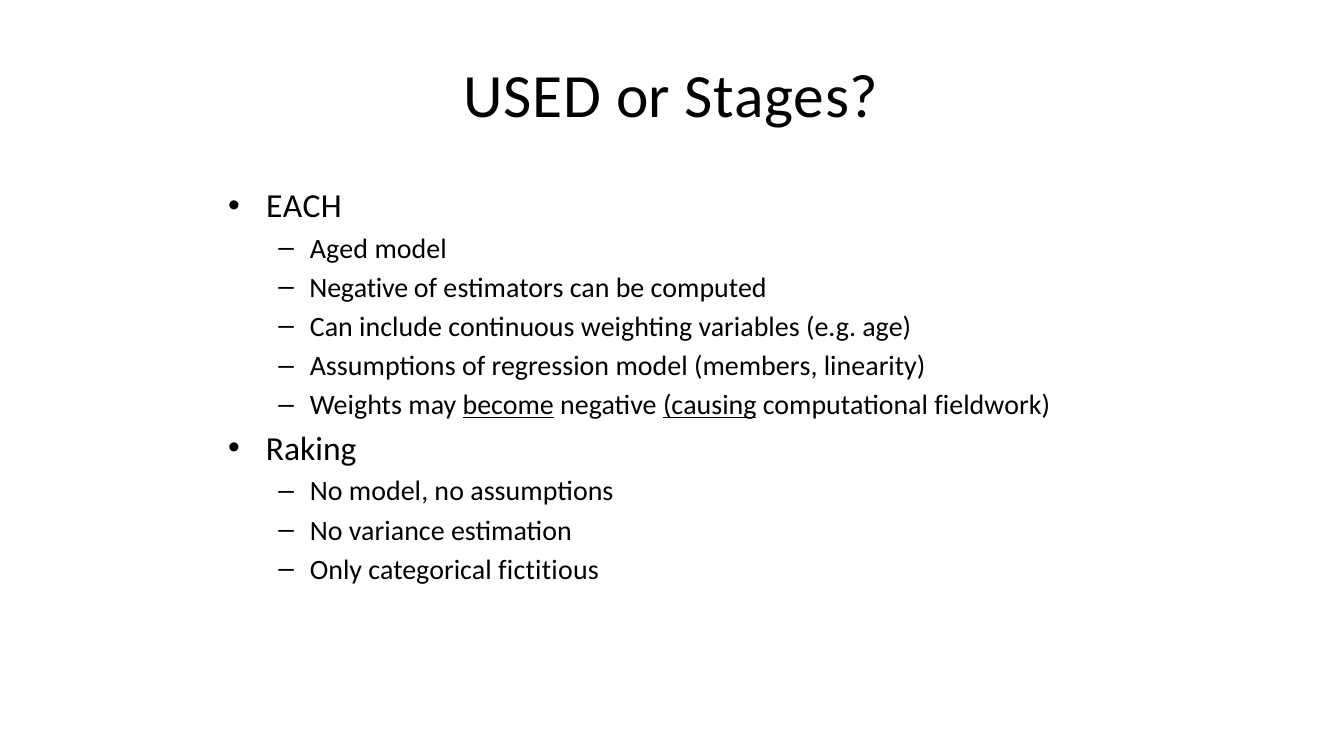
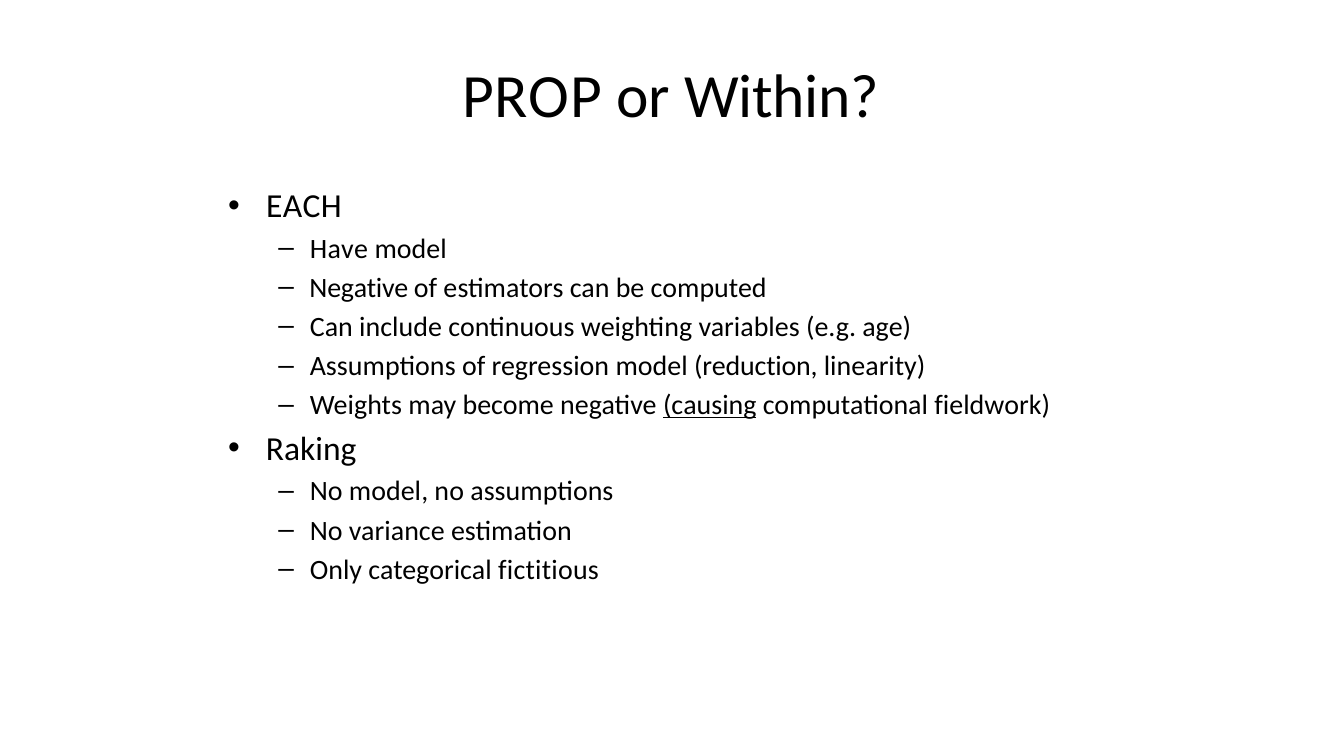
USED: USED -> PROP
Stages: Stages -> Within
Aged: Aged -> Have
members: members -> reduction
become underline: present -> none
